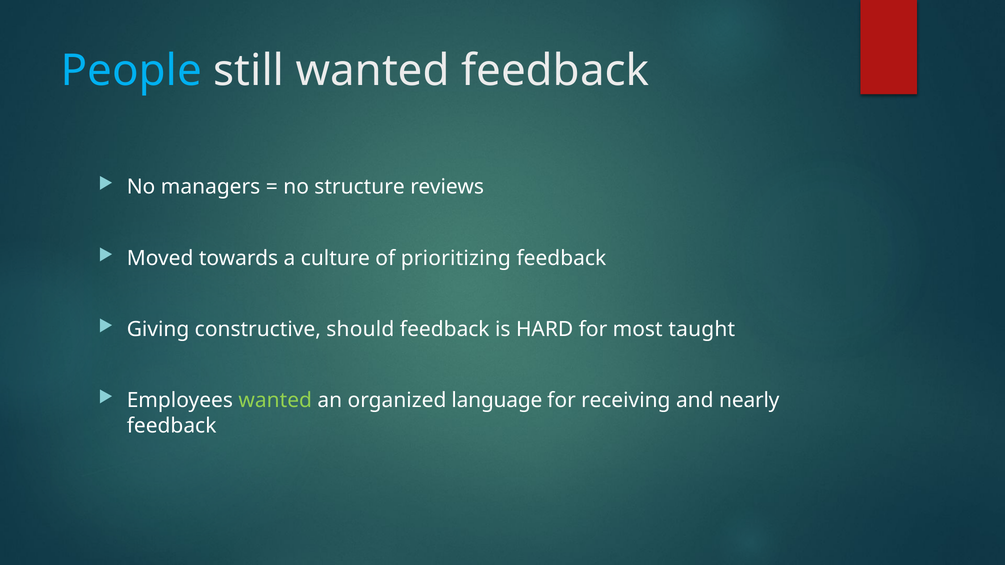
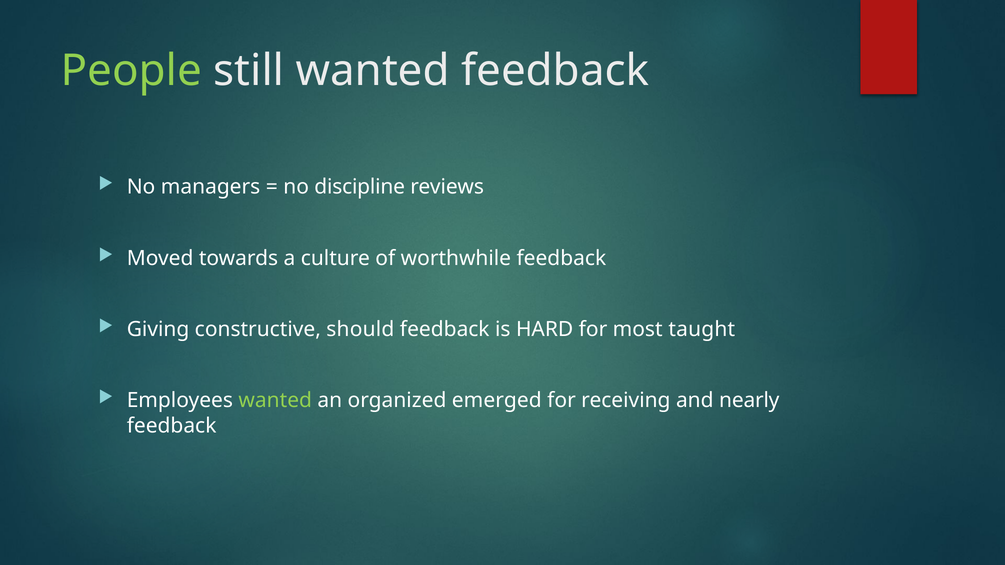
People colour: light blue -> light green
structure: structure -> discipline
prioritizing: prioritizing -> worthwhile
language: language -> emerged
